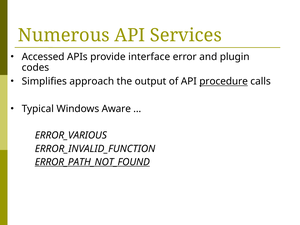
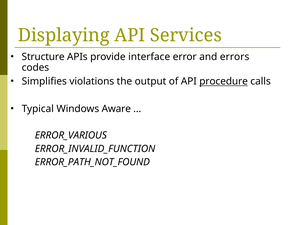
Numerous: Numerous -> Displaying
Accessed: Accessed -> Structure
plugin: plugin -> errors
approach: approach -> violations
ERROR_PATH_NOT_FOUND underline: present -> none
